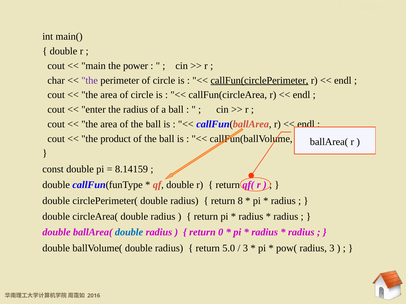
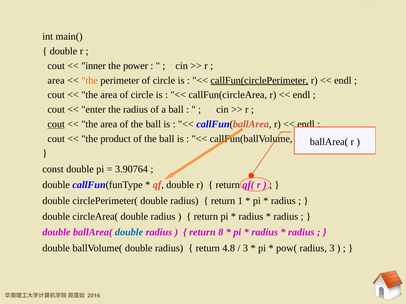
main: main -> inner
char at (56, 81): char -> area
the at (90, 81) colour: purple -> orange
cout at (56, 124) underline: none -> present
8.14159: 8.14159 -> 3.90764
8: 8 -> 1
0: 0 -> 8
5.0: 5.0 -> 4.8
